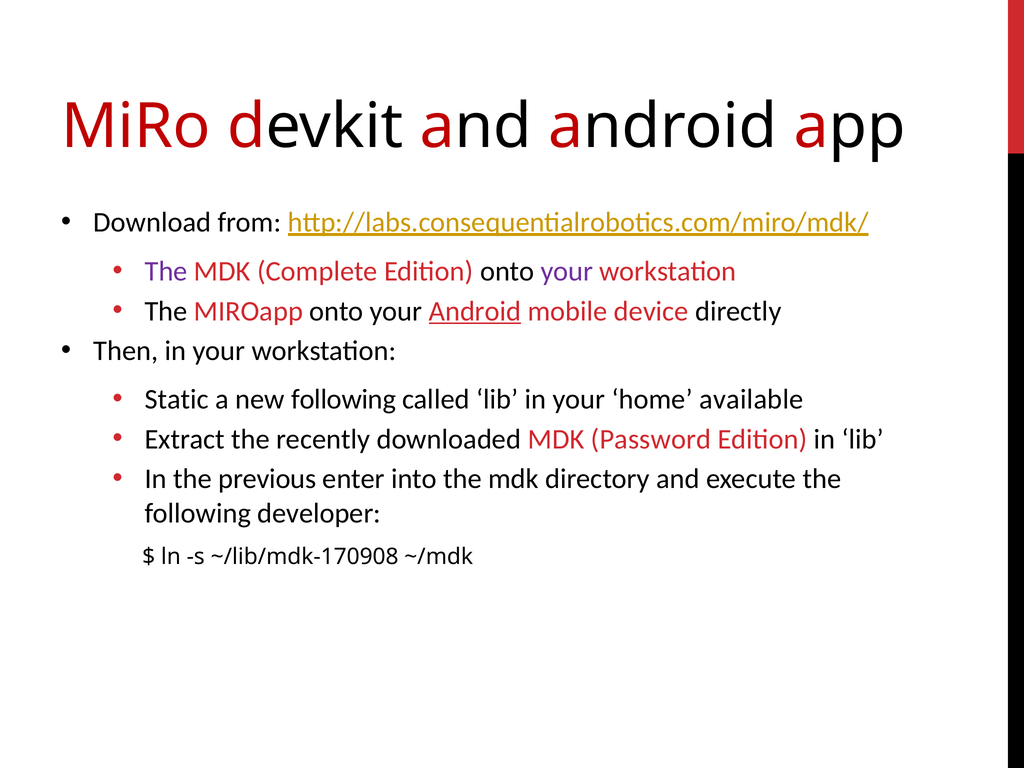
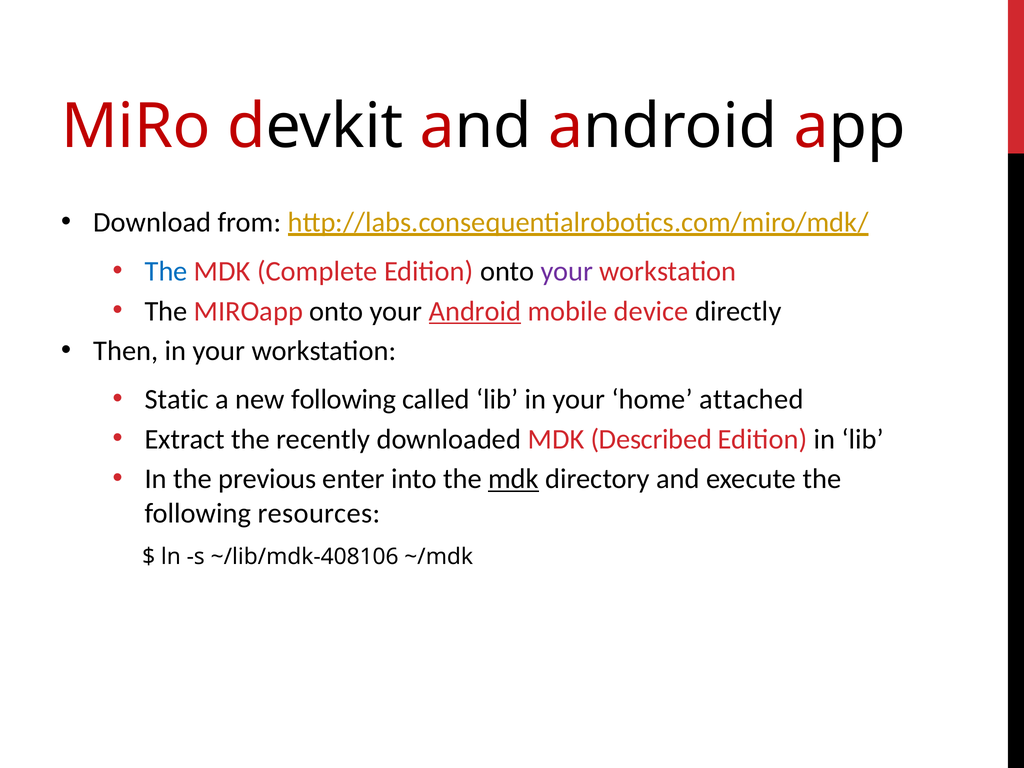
The at (166, 271) colour: purple -> blue
available: available -> attached
Password: Password -> Described
mdk at (513, 479) underline: none -> present
developer: developer -> resources
~/lib/mdk-170908: ~/lib/mdk-170908 -> ~/lib/mdk-408106
